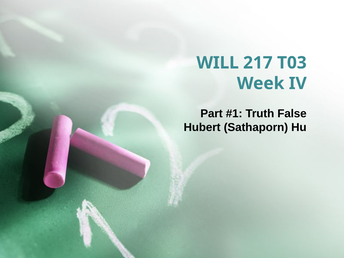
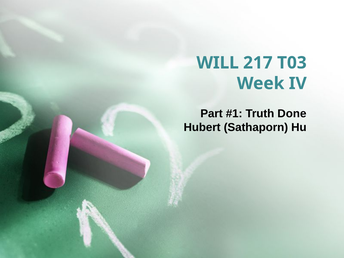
False: False -> Done
